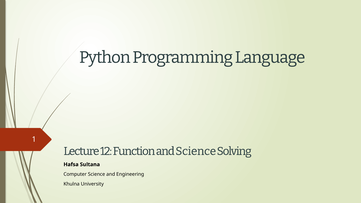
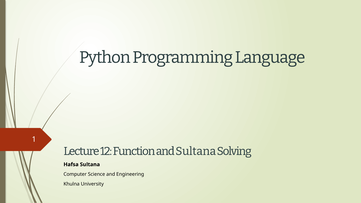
and Science: Science -> Sultana
